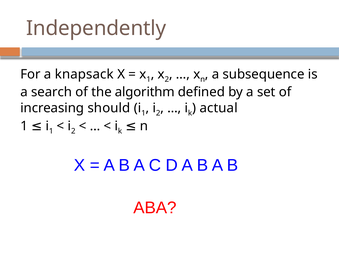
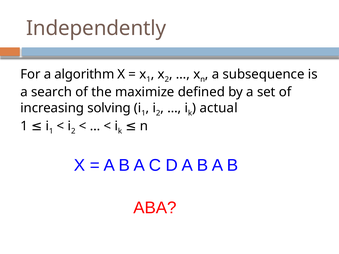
knapsack: knapsack -> algorithm
algorithm: algorithm -> maximize
should: should -> solving
